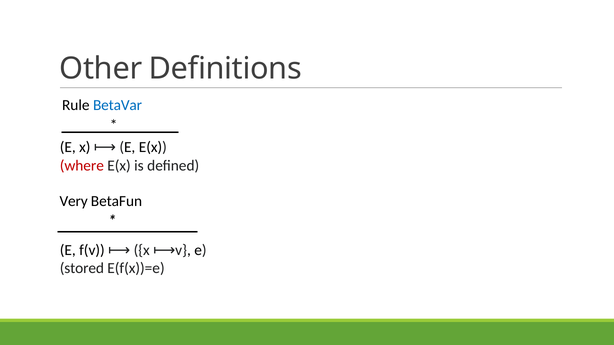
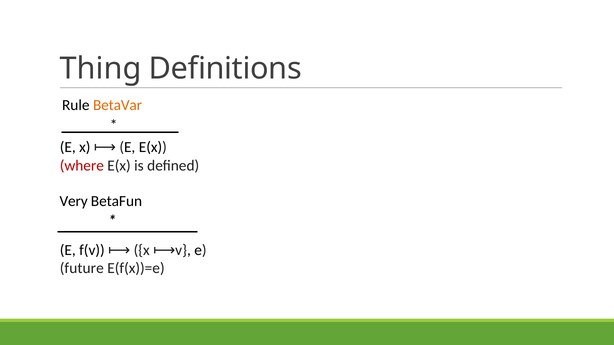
Other: Other -> Thing
BetaVar colour: blue -> orange
stored: stored -> future
